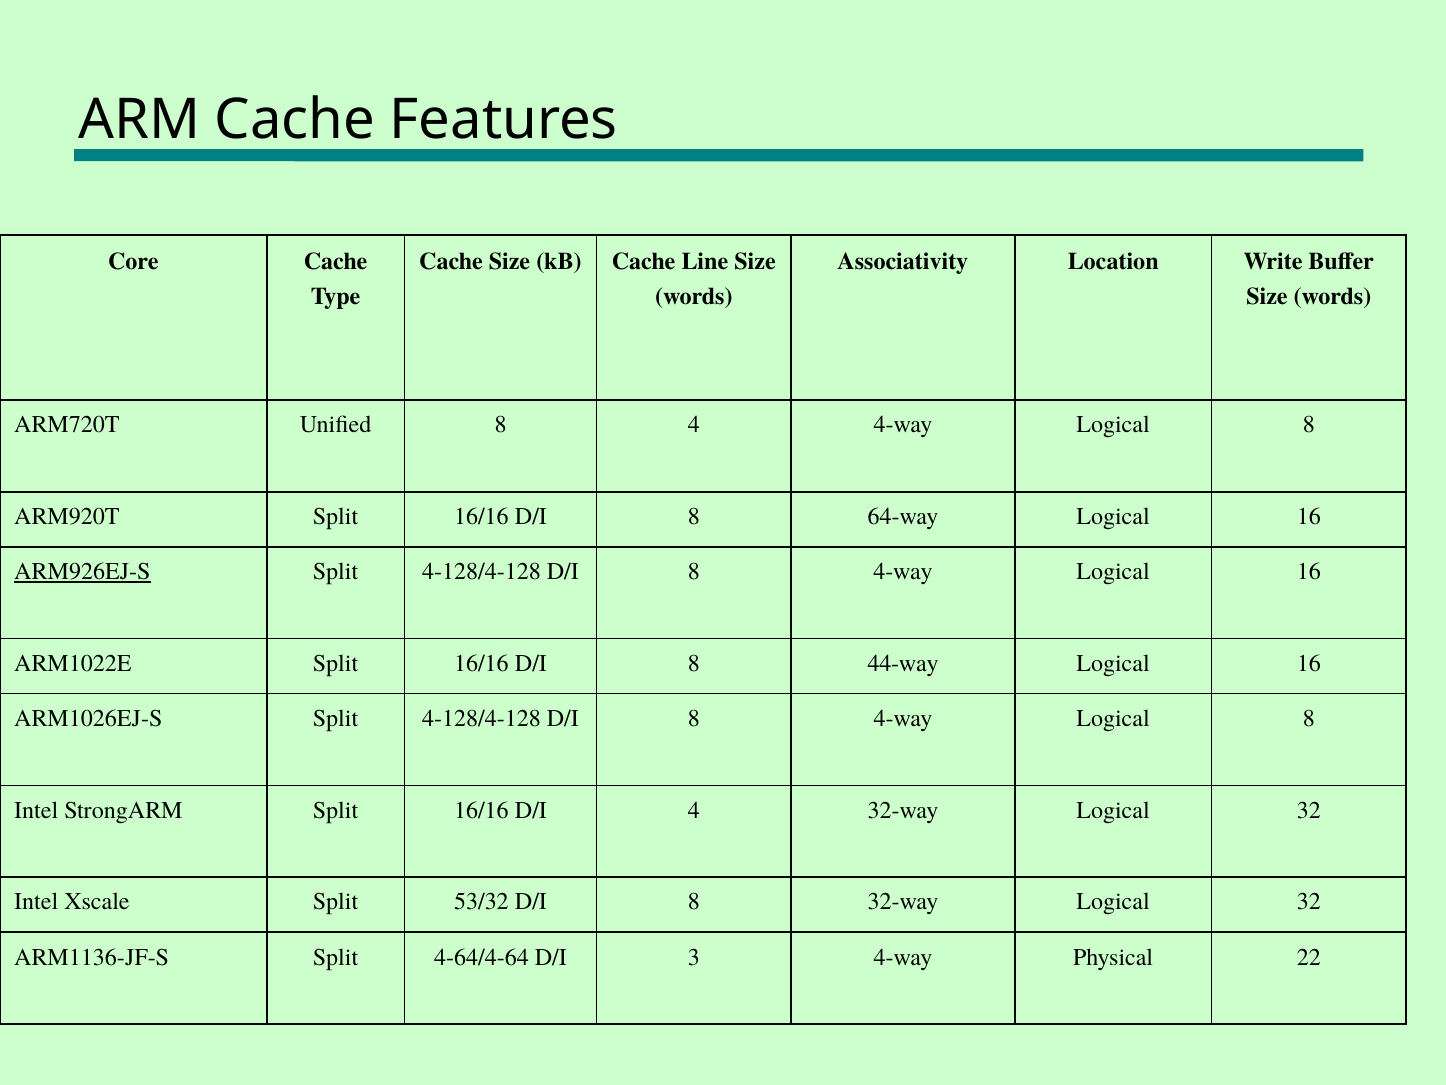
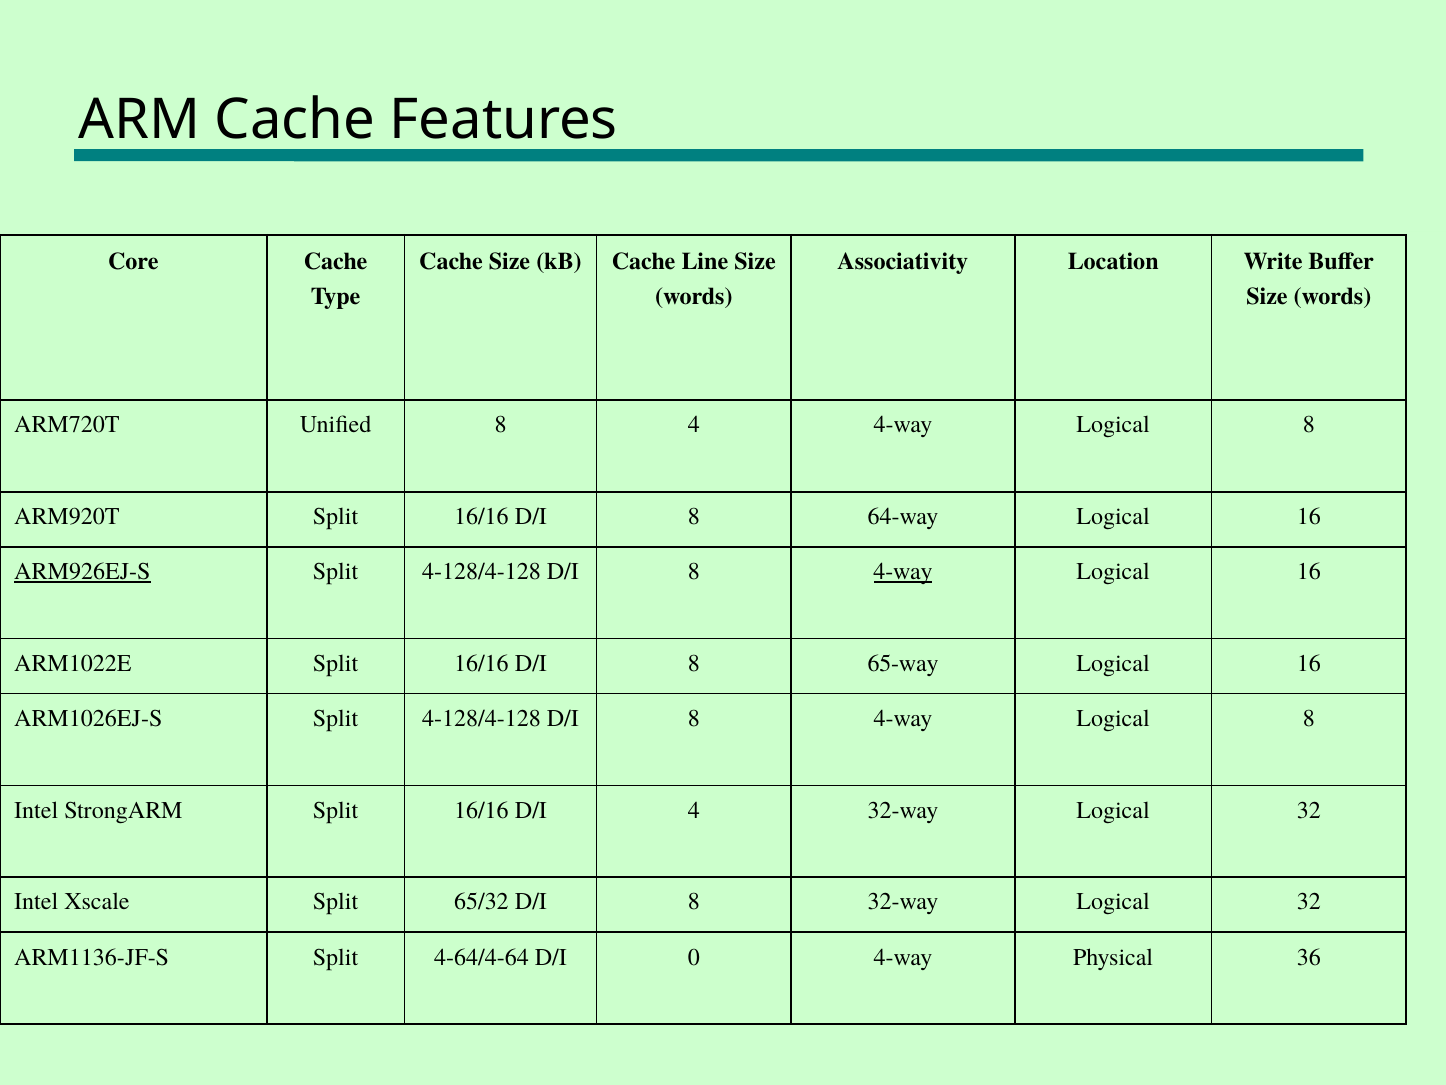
4-way at (903, 571) underline: none -> present
44-way: 44-way -> 65-way
53/32: 53/32 -> 65/32
3: 3 -> 0
22: 22 -> 36
